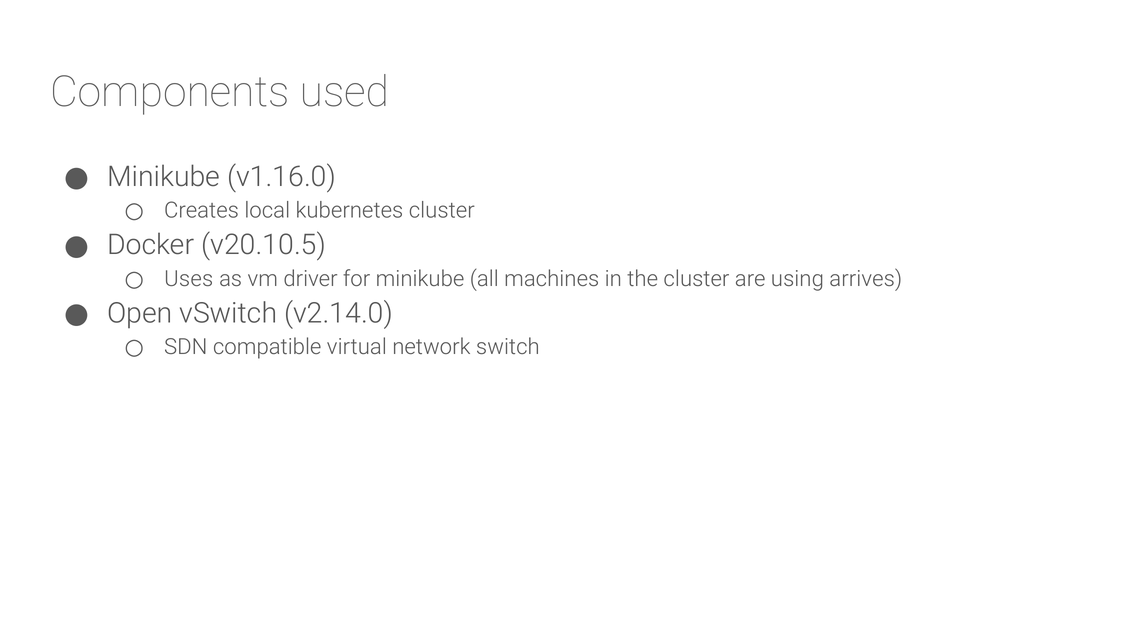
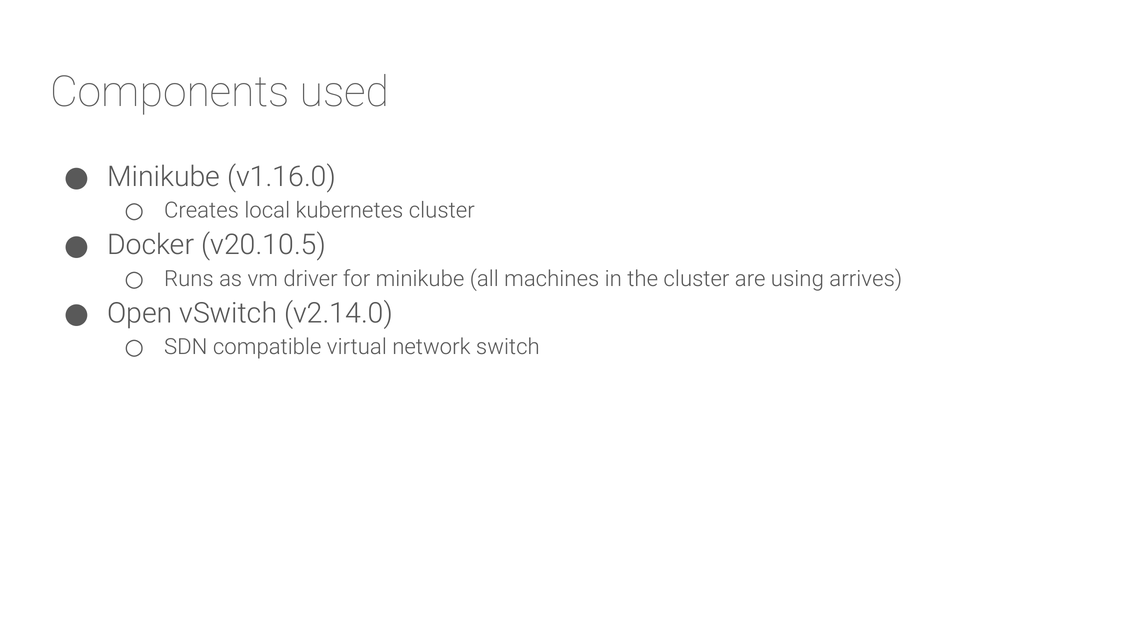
Uses: Uses -> Runs
